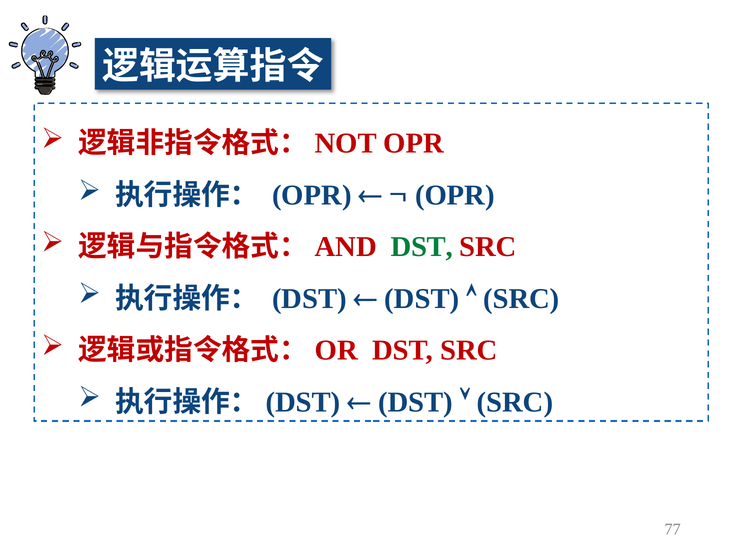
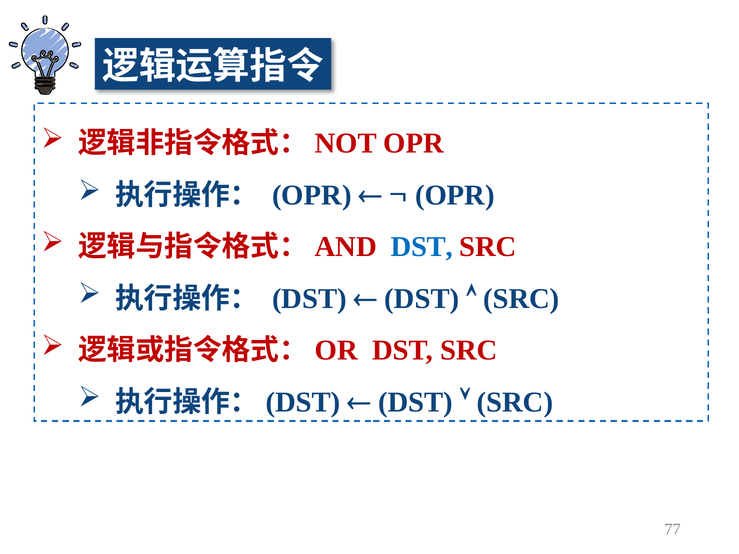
DST at (422, 247) colour: green -> blue
